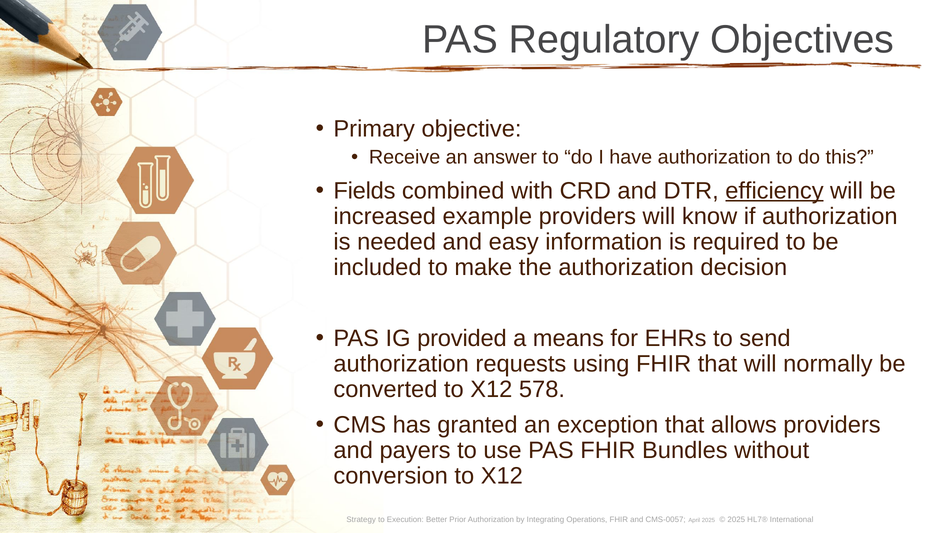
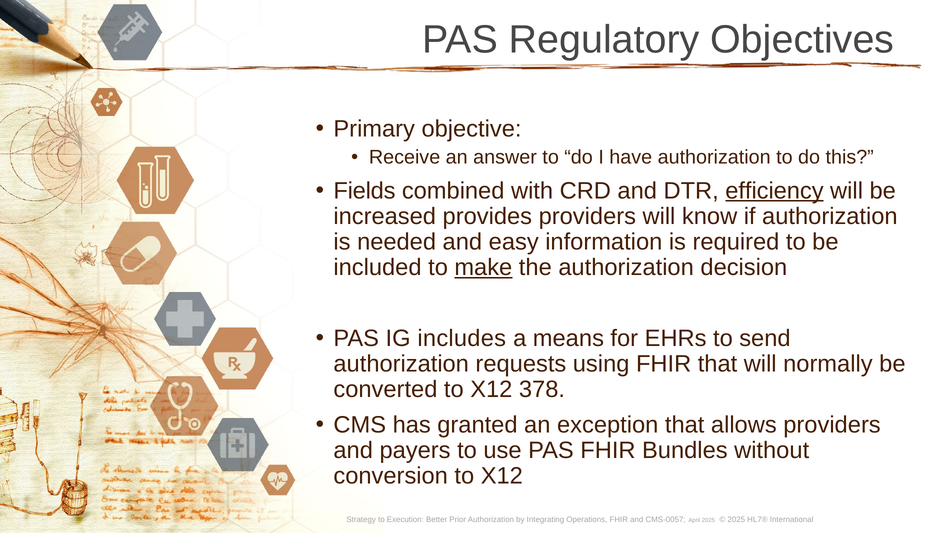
example: example -> provides
make underline: none -> present
provided: provided -> includes
578: 578 -> 378
